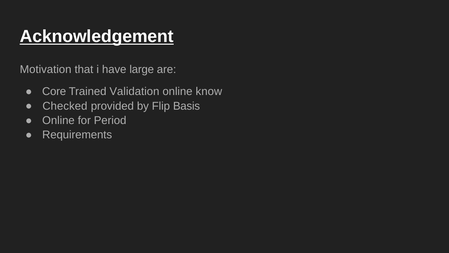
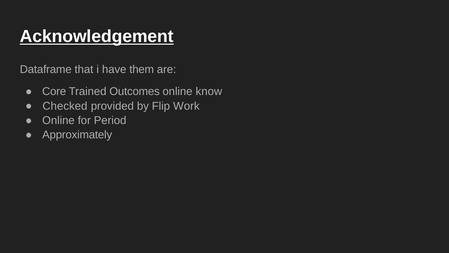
Motivation: Motivation -> Dataframe
large: large -> them
Validation: Validation -> Outcomes
Basis: Basis -> Work
Requirements: Requirements -> Approximately
